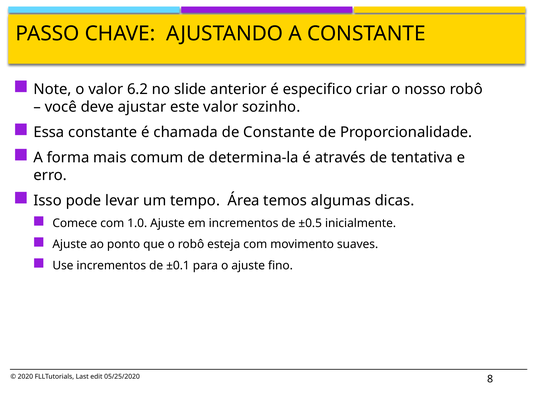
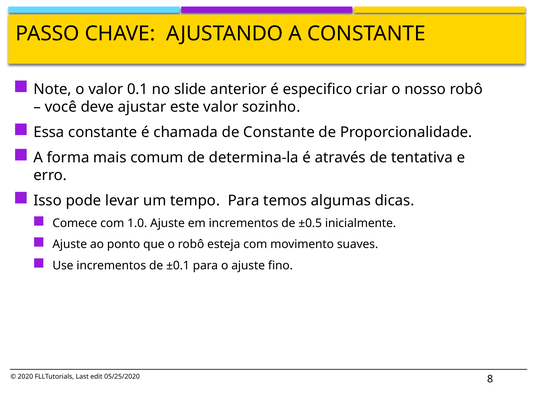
6.2: 6.2 -> 0.1
tempo Área: Área -> Para
